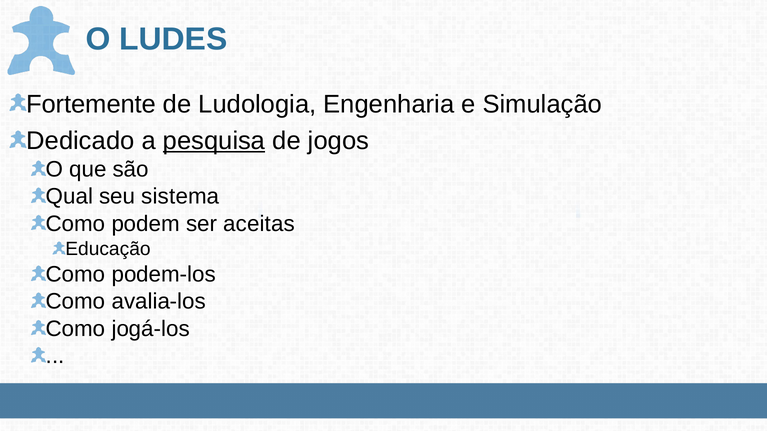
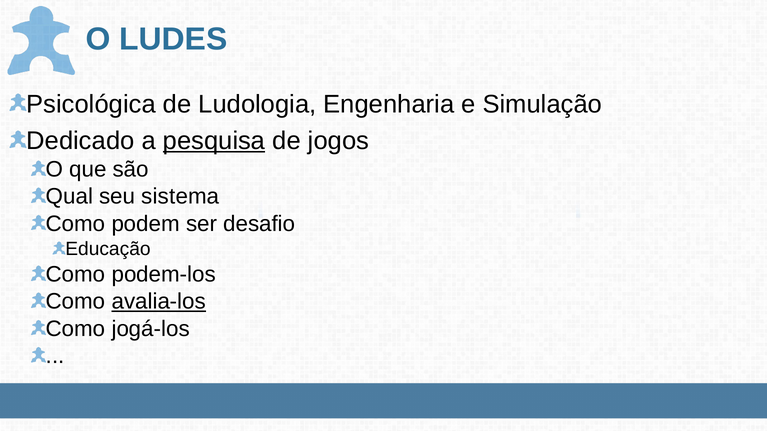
Fortemente: Fortemente -> Psicológica
aceitas: aceitas -> desafio
avalia-los underline: none -> present
